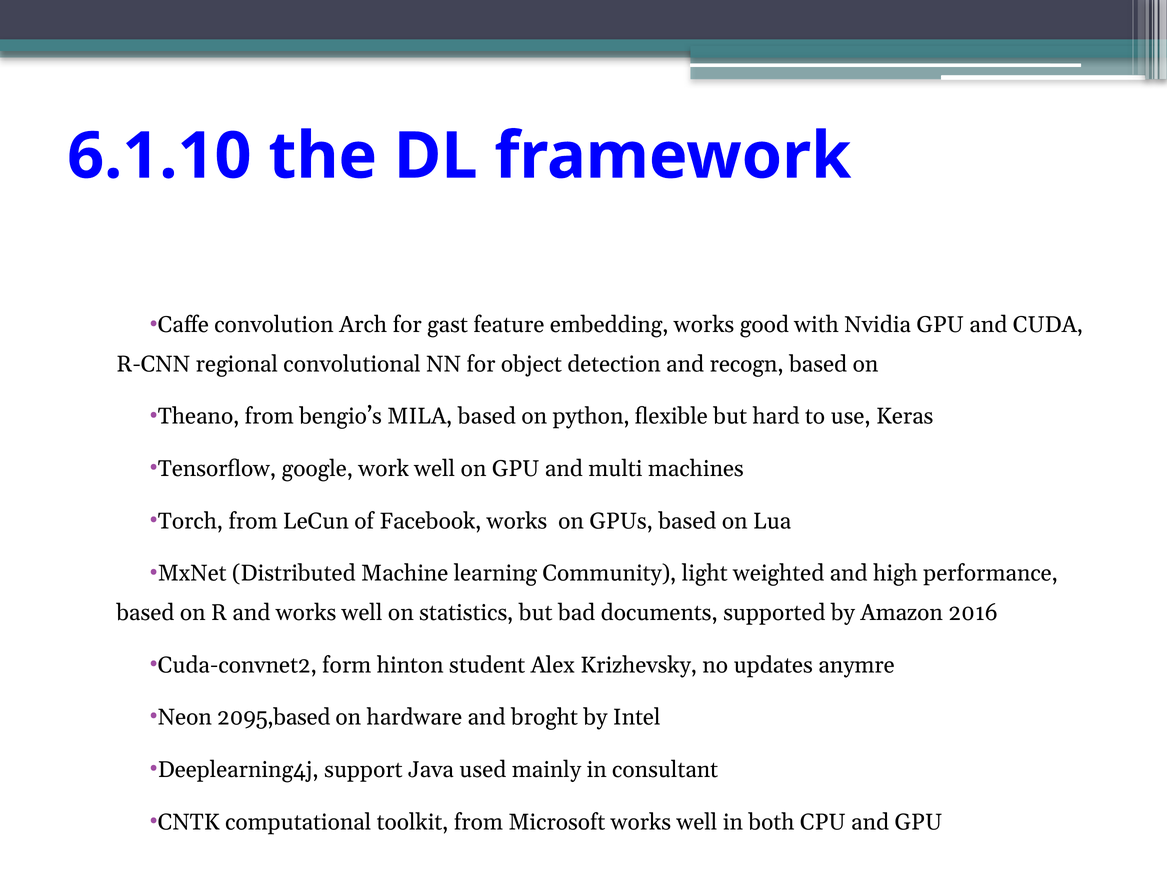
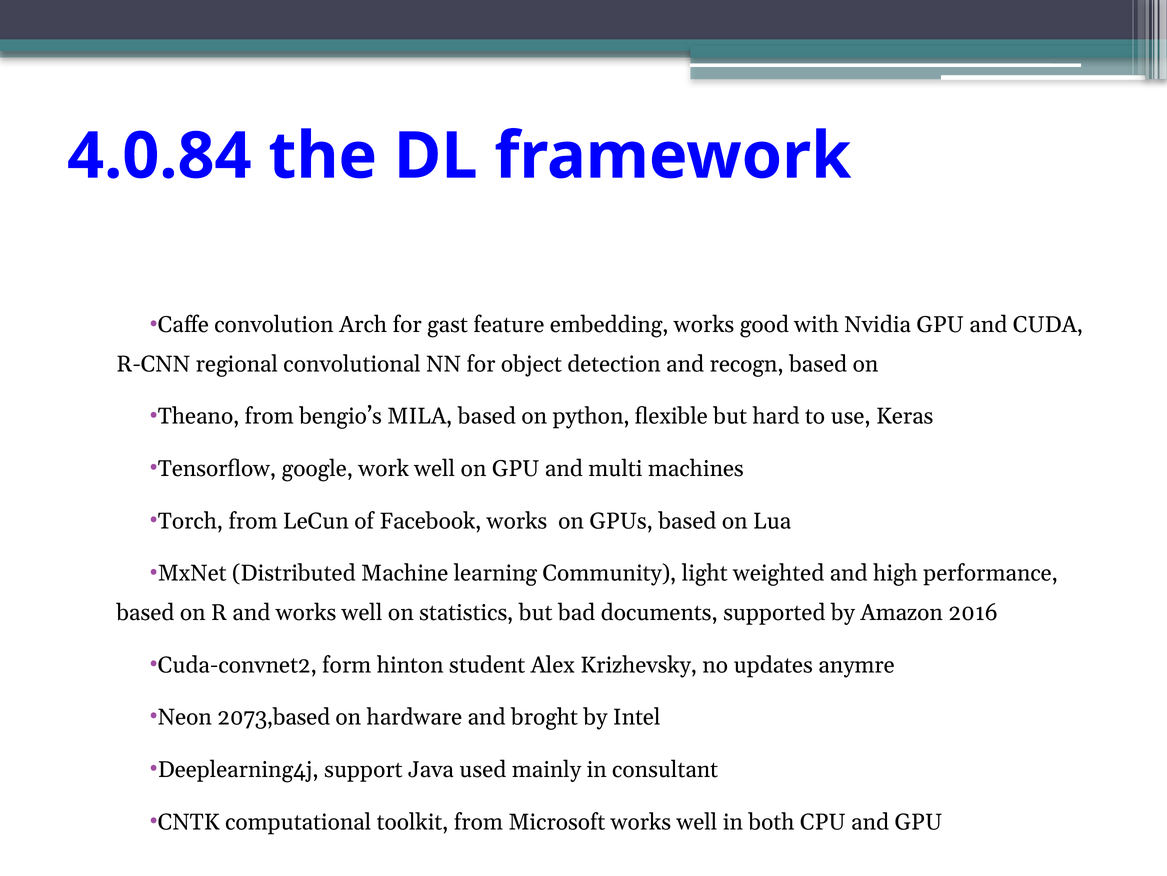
6.1.10: 6.1.10 -> 4.0.84
2095,based: 2095,based -> 2073,based
